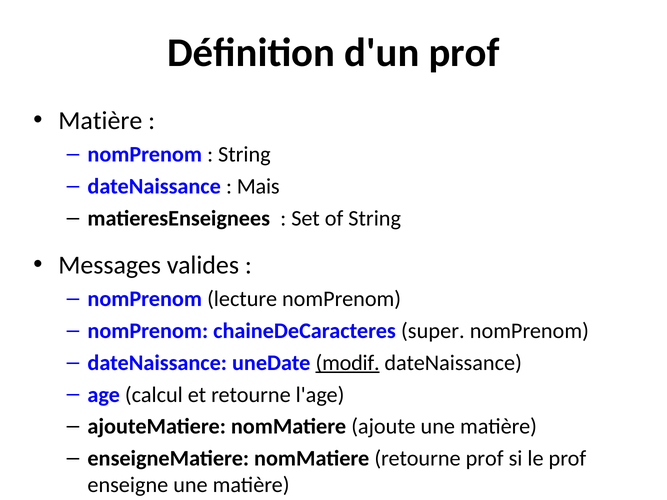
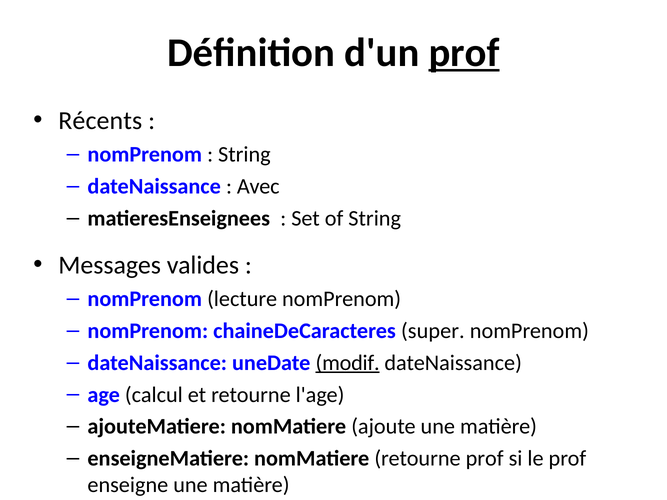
prof at (464, 53) underline: none -> present
Matière at (100, 121): Matière -> Récents
Mais: Mais -> Avec
